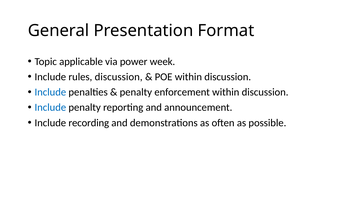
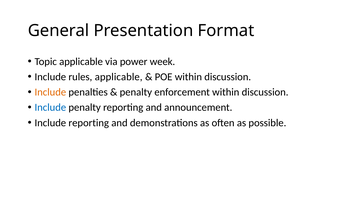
rules discussion: discussion -> applicable
Include at (50, 92) colour: blue -> orange
Include recording: recording -> reporting
